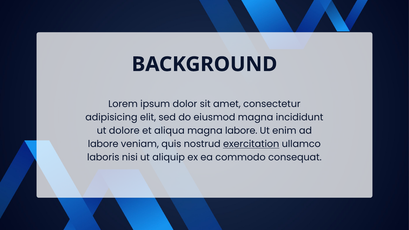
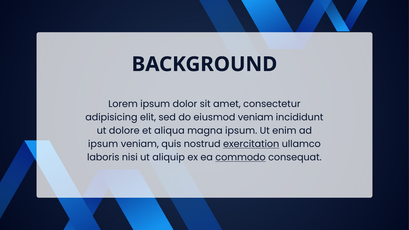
eiusmod magna: magna -> veniam
magna labore: labore -> ipsum
labore at (103, 144): labore -> ipsum
commodo underline: none -> present
